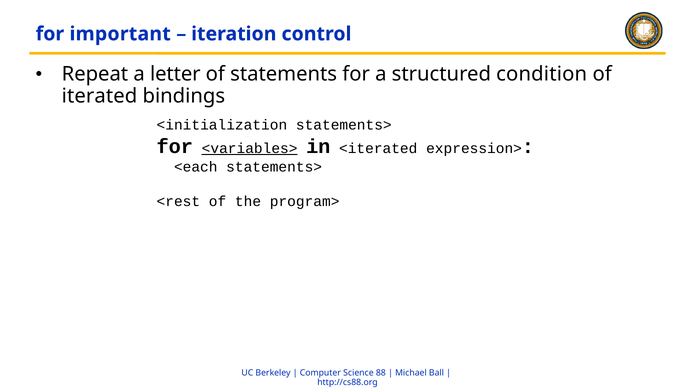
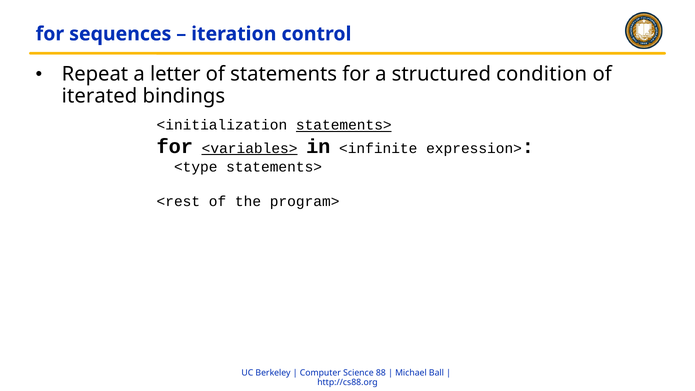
important: important -> sequences
statements> at (344, 125) underline: none -> present
<iterated: <iterated -> <infinite
<each: <each -> <type
